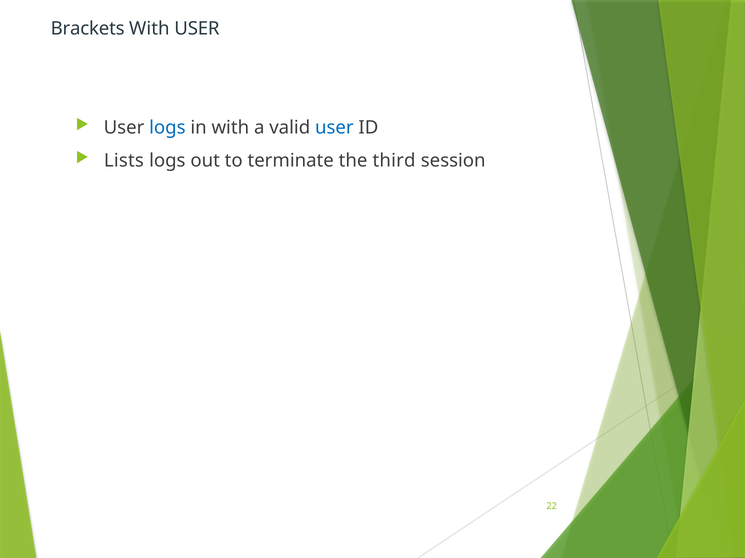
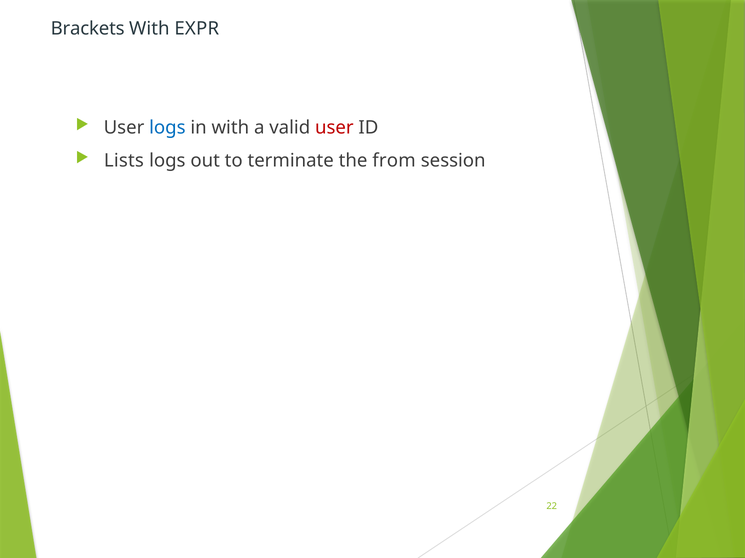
With USER: USER -> EXPR
user at (334, 128) colour: blue -> red
third: third -> from
